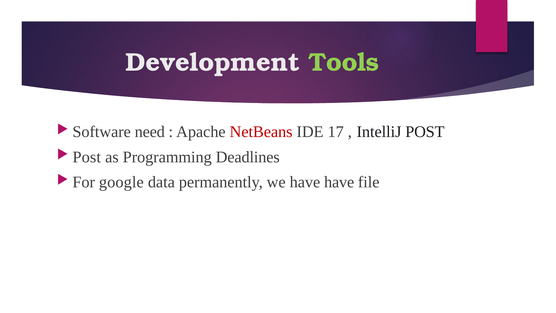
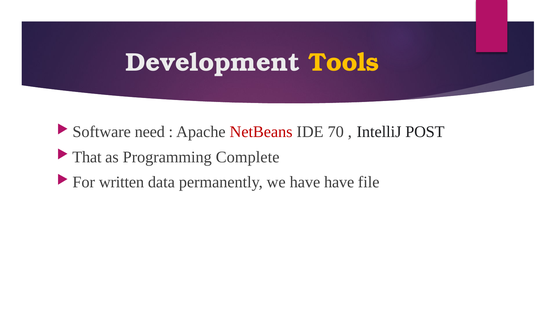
Tools colour: light green -> yellow
17: 17 -> 70
Post at (87, 157): Post -> That
Deadlines: Deadlines -> Complete
google: google -> written
